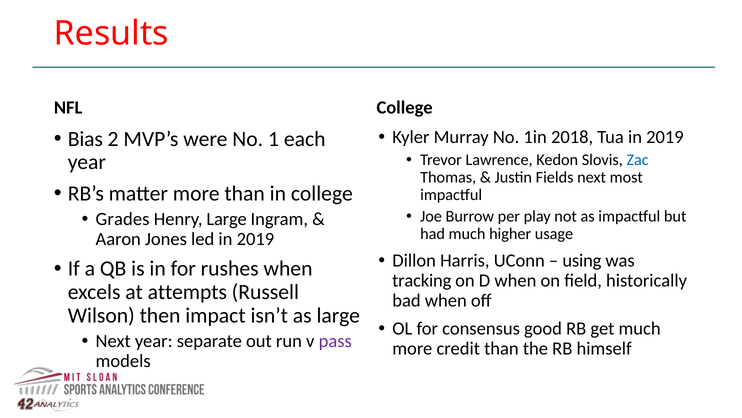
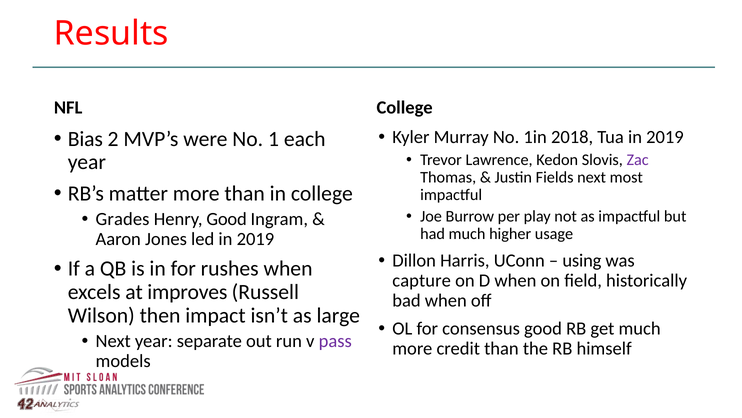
Zac colour: blue -> purple
Henry Large: Large -> Good
tracking: tracking -> capture
attempts: attempts -> improves
